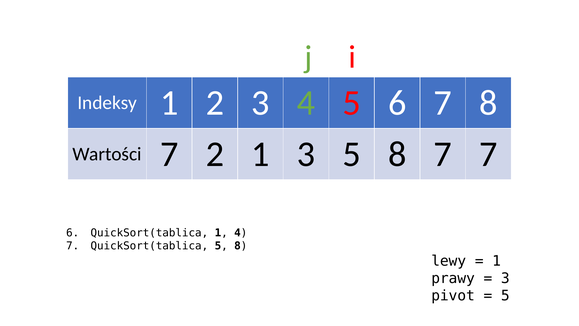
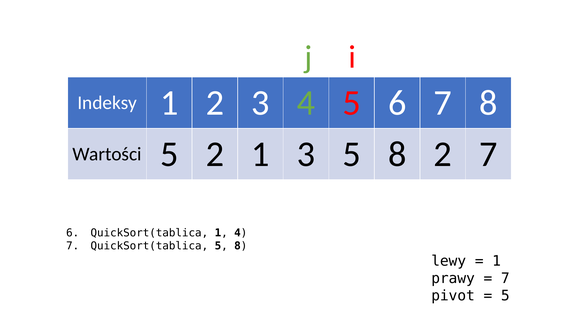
Wartości 7: 7 -> 5
8 7: 7 -> 2
3 at (505, 278): 3 -> 7
